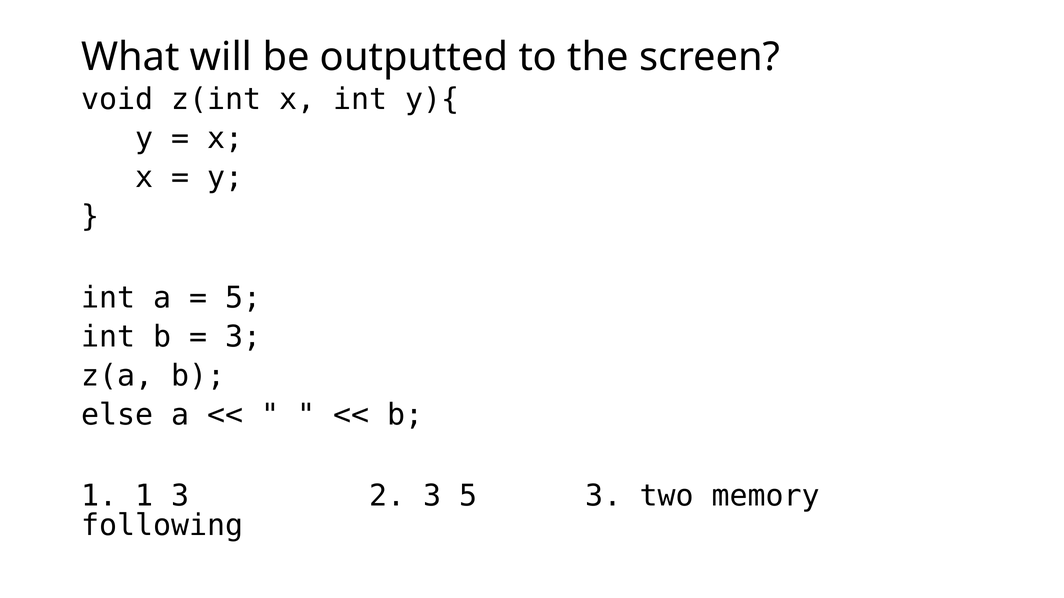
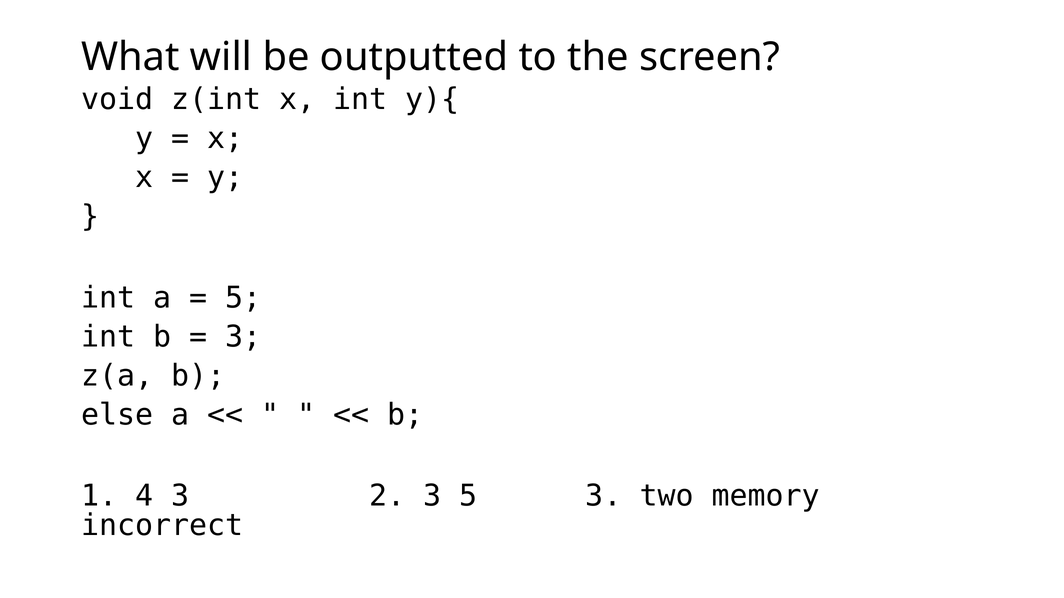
1 1: 1 -> 4
following: following -> incorrect
